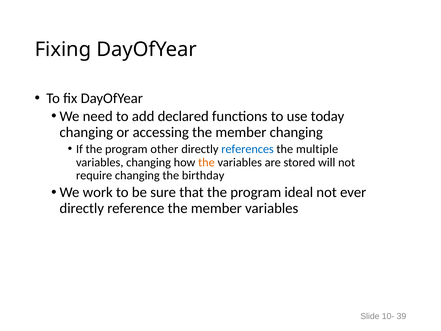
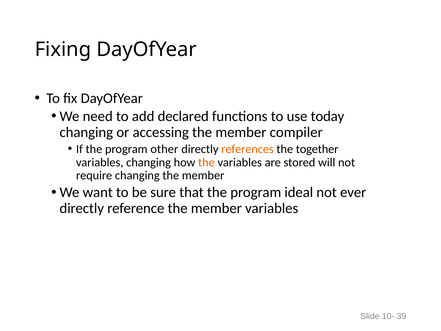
member changing: changing -> compiler
references colour: blue -> orange
multiple: multiple -> together
changing the birthday: birthday -> member
work: work -> want
